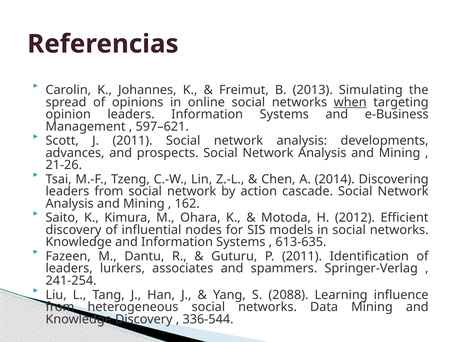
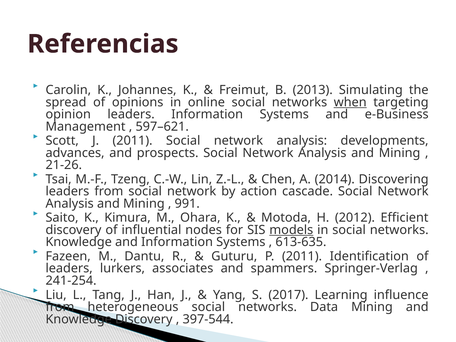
162: 162 -> 991
models underline: none -> present
2088: 2088 -> 2017
336-544: 336-544 -> 397-544
